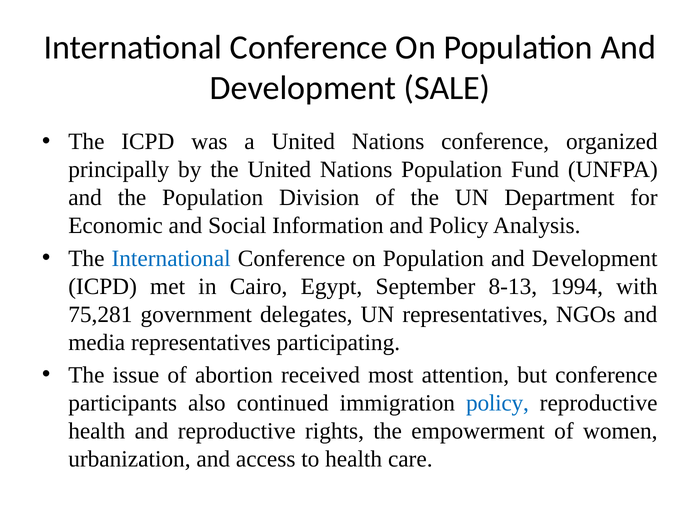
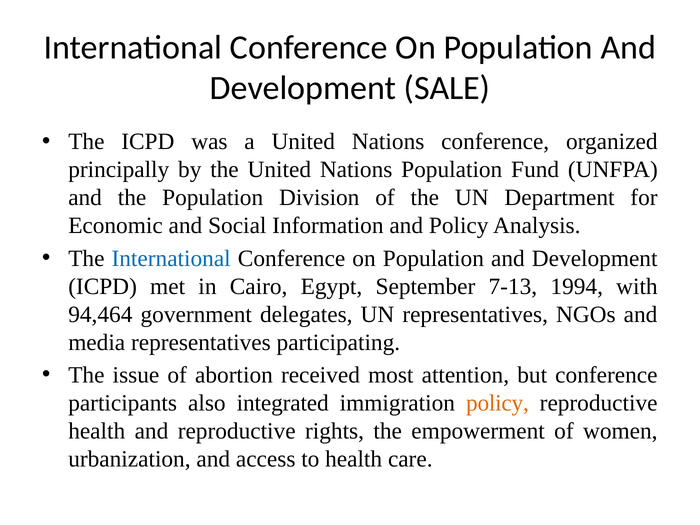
8-13: 8-13 -> 7-13
75,281: 75,281 -> 94,464
continued: continued -> integrated
policy at (497, 403) colour: blue -> orange
